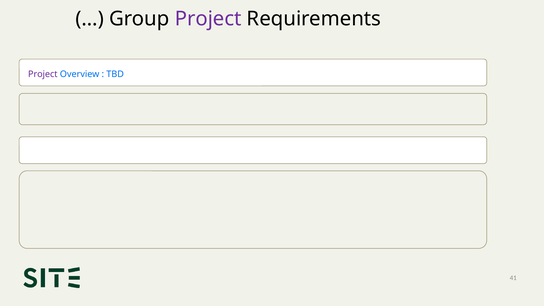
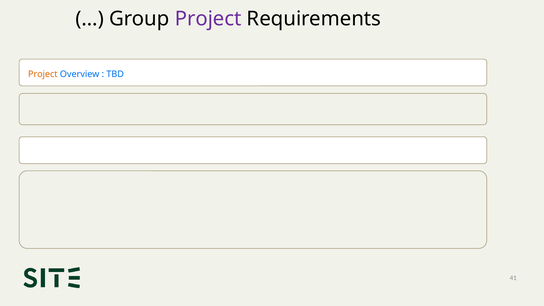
Project at (43, 74) colour: purple -> orange
